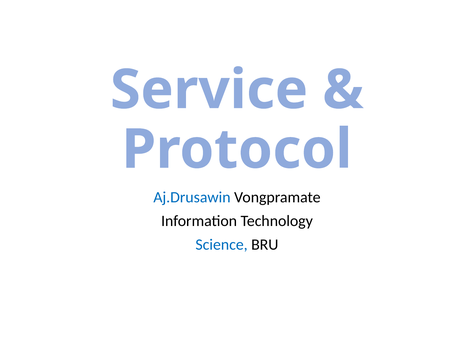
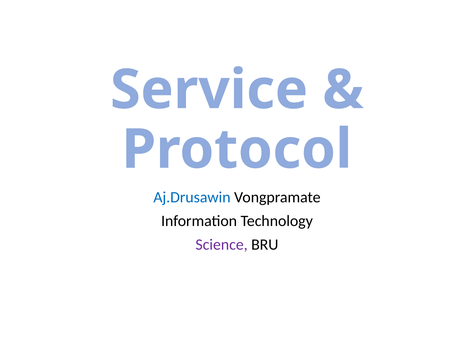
Science colour: blue -> purple
